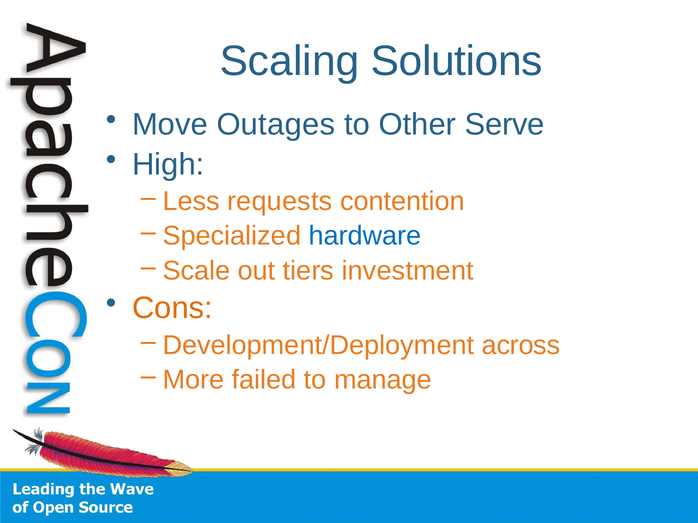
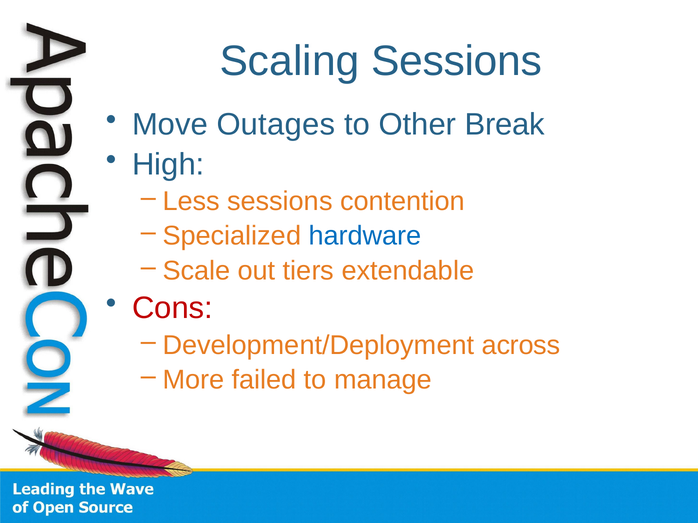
Scaling Solutions: Solutions -> Sessions
Serve: Serve -> Break
Less requests: requests -> sessions
investment: investment -> extendable
Cons colour: orange -> red
